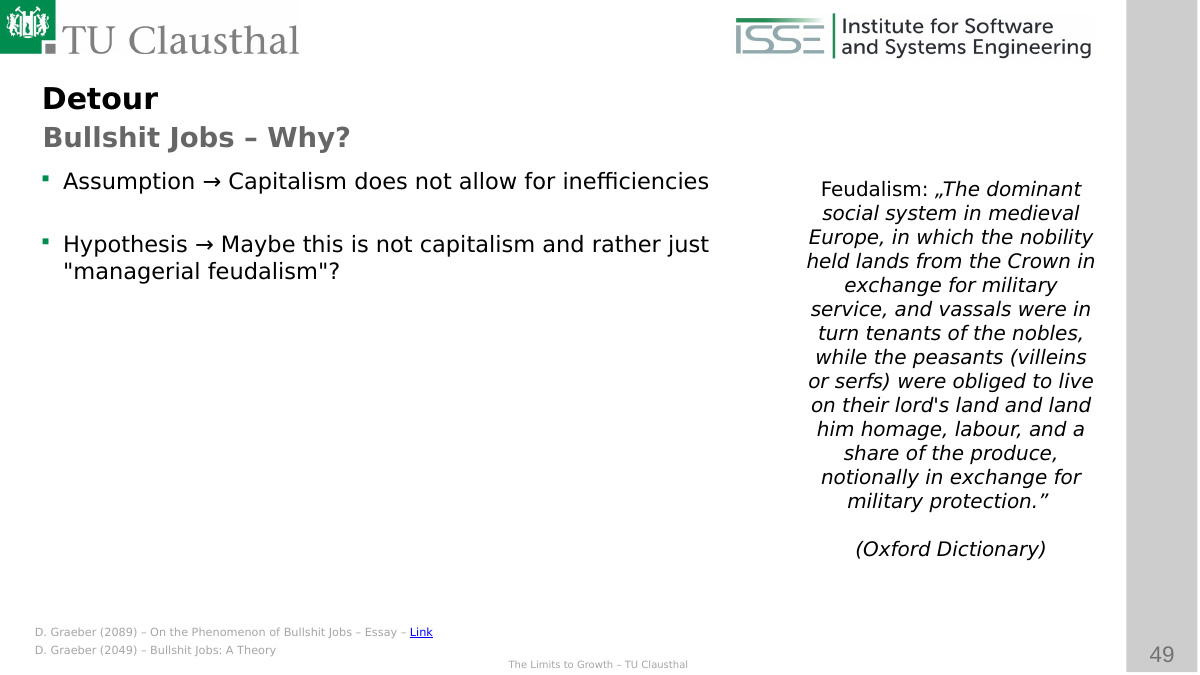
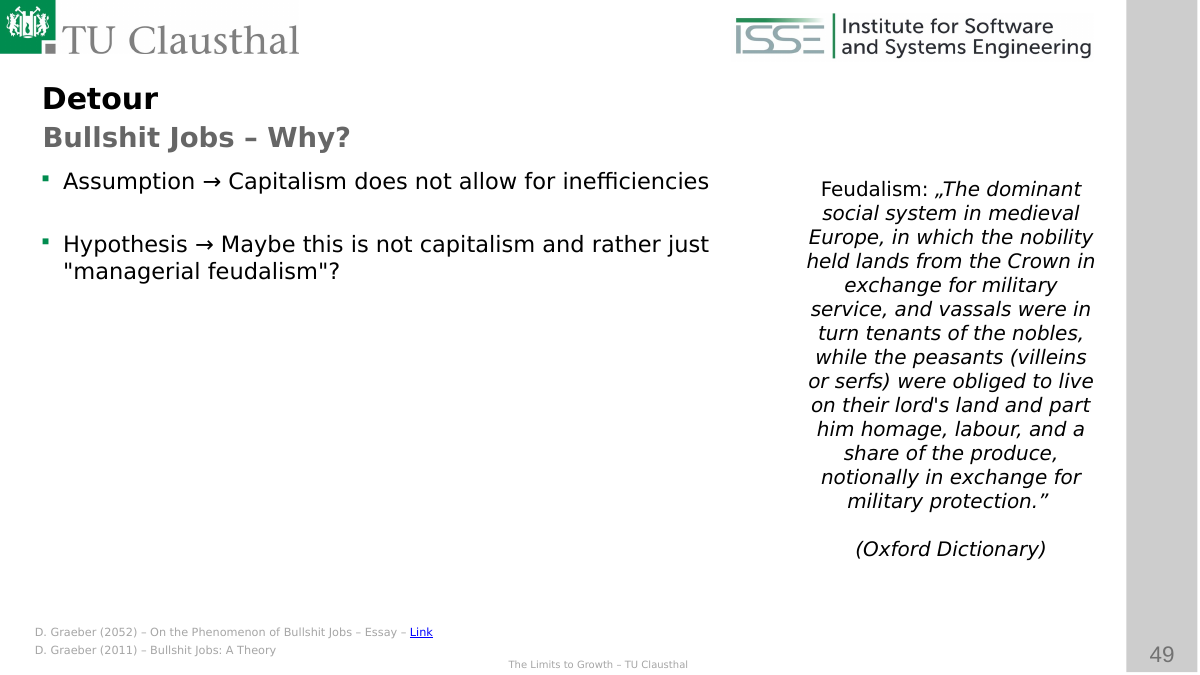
and land: land -> part
2089: 2089 -> 2052
2049: 2049 -> 2011
